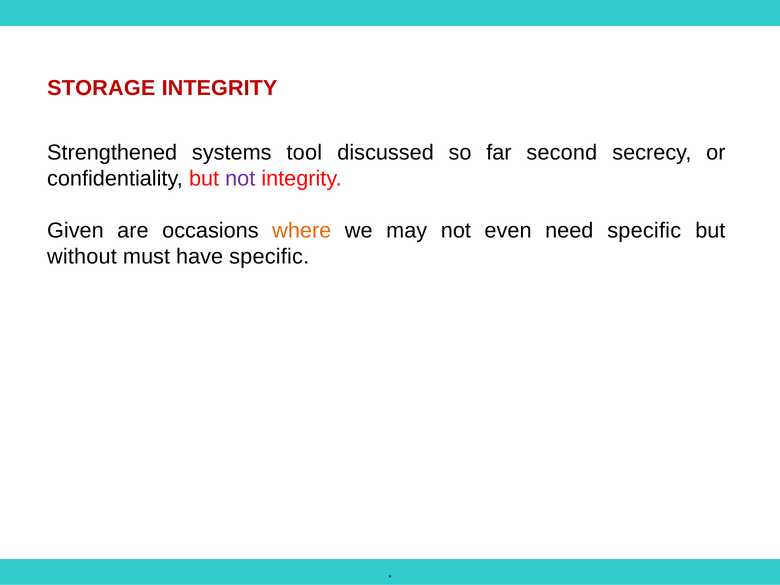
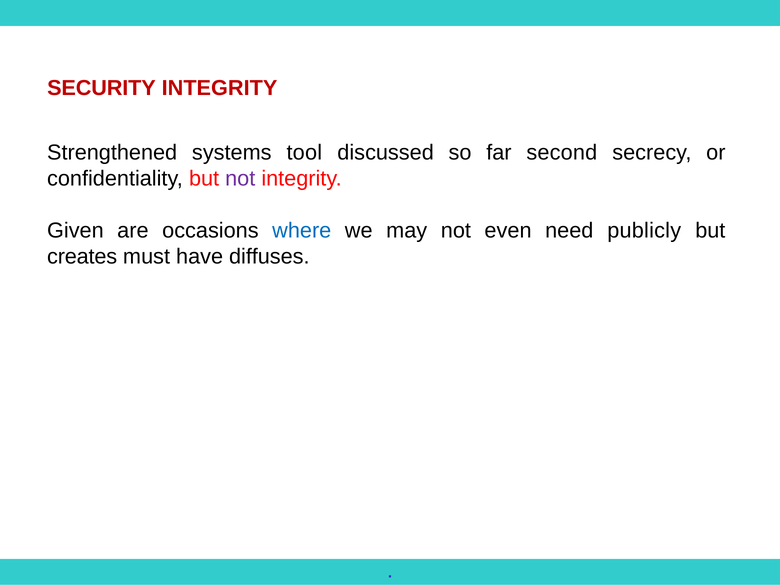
STORAGE: STORAGE -> SECURITY
where colour: orange -> blue
need specific: specific -> publicly
without: without -> creates
have specific: specific -> diffuses
